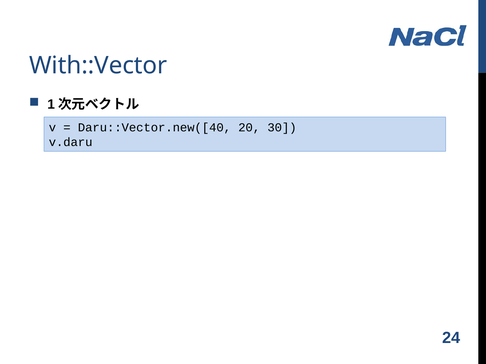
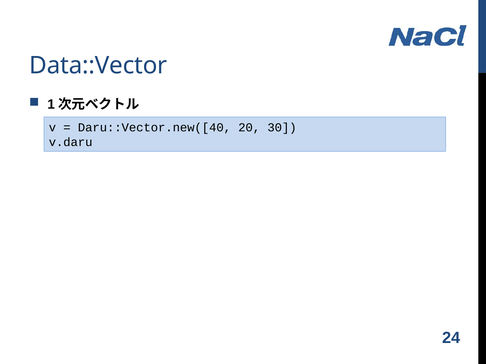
With::Vector: With::Vector -> Data::Vector
